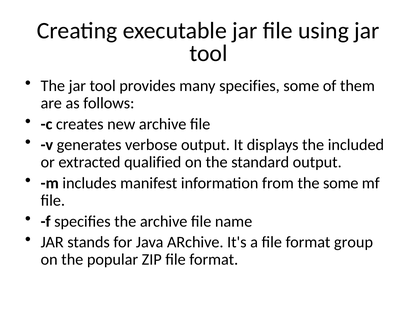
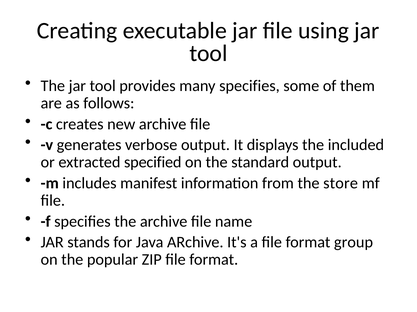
qualified: qualified -> specified
the some: some -> store
